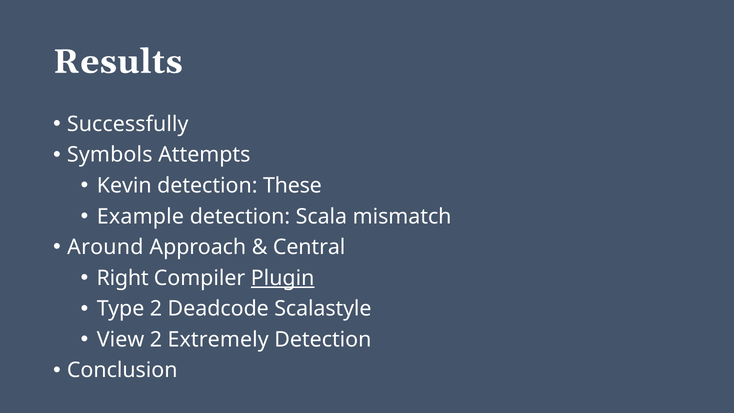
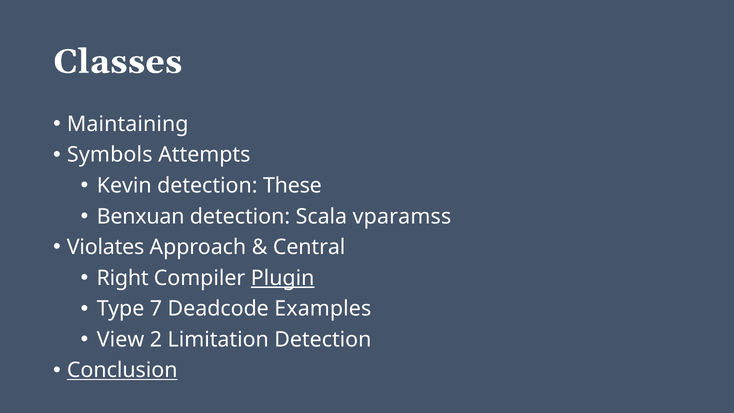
Results: Results -> Classes
Successfully: Successfully -> Maintaining
Example: Example -> Benxuan
mismatch: mismatch -> vparamss
Around: Around -> Violates
Type 2: 2 -> 7
Scalastyle: Scalastyle -> Examples
Extremely: Extremely -> Limitation
Conclusion underline: none -> present
